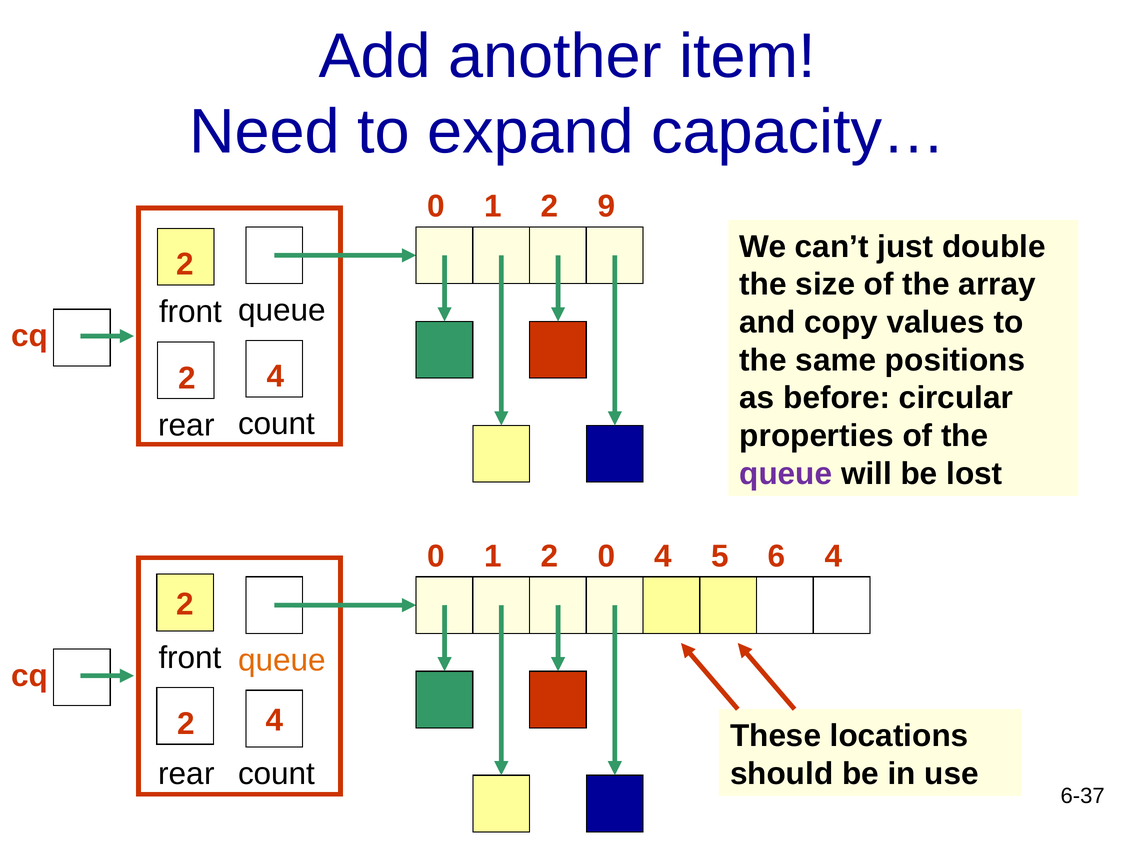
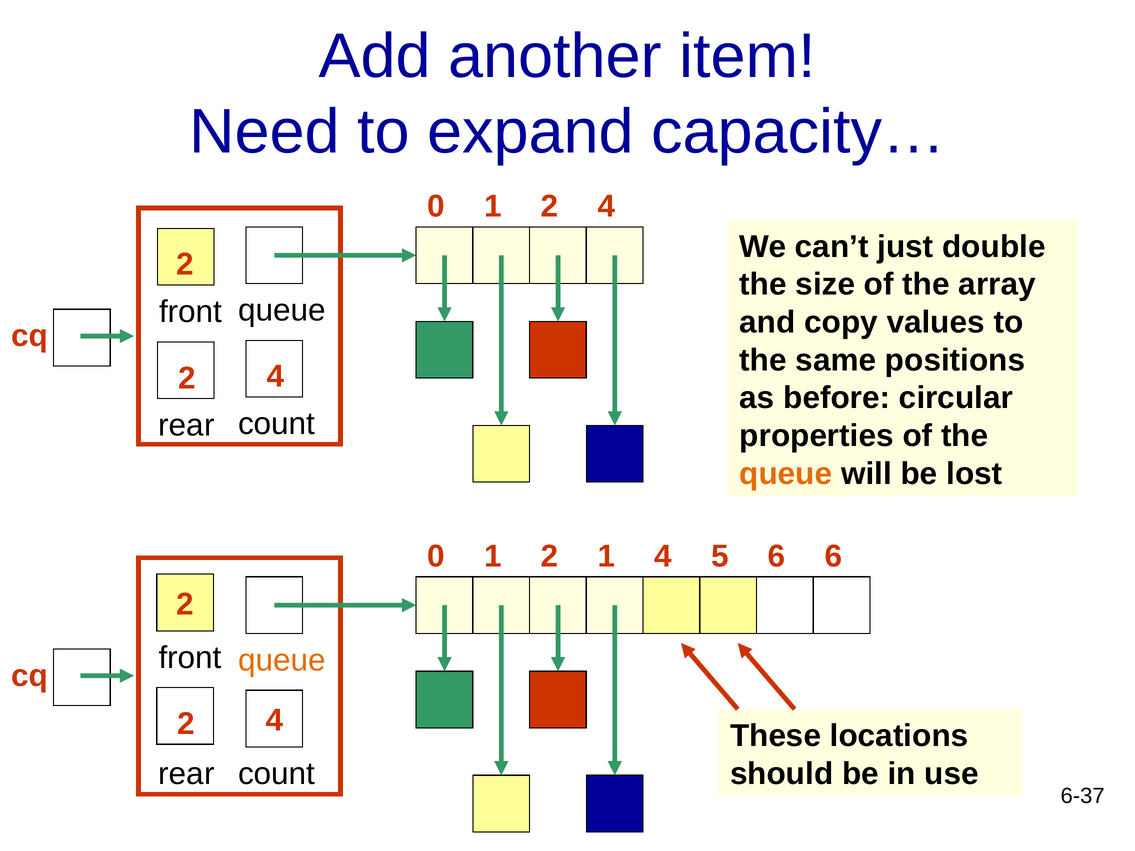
0 9: 9 -> 4
queue at (786, 474) colour: purple -> orange
0 0: 0 -> 1
4 4: 4 -> 6
